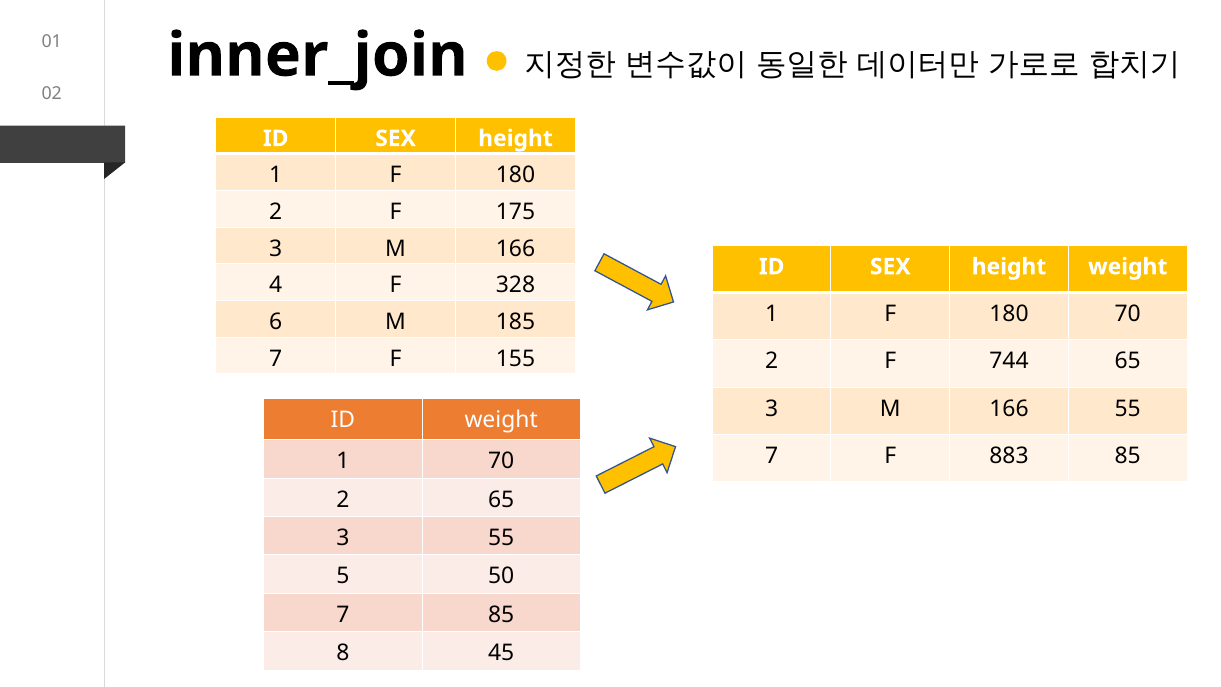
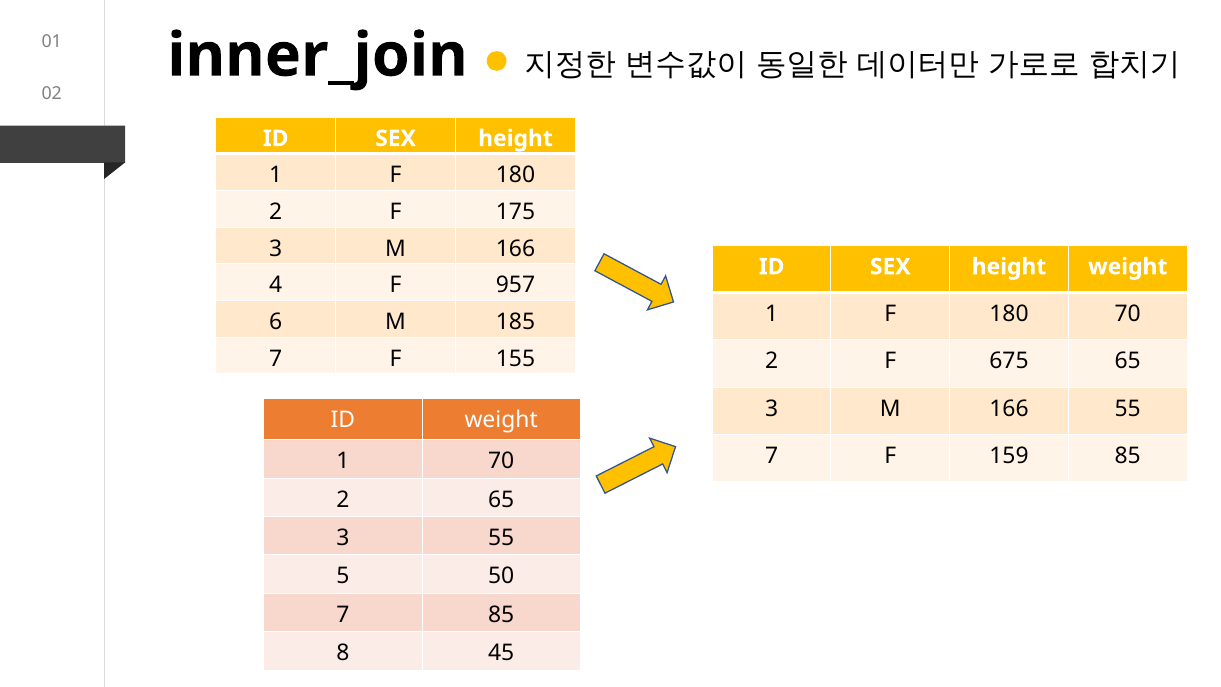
328: 328 -> 957
744: 744 -> 675
883: 883 -> 159
